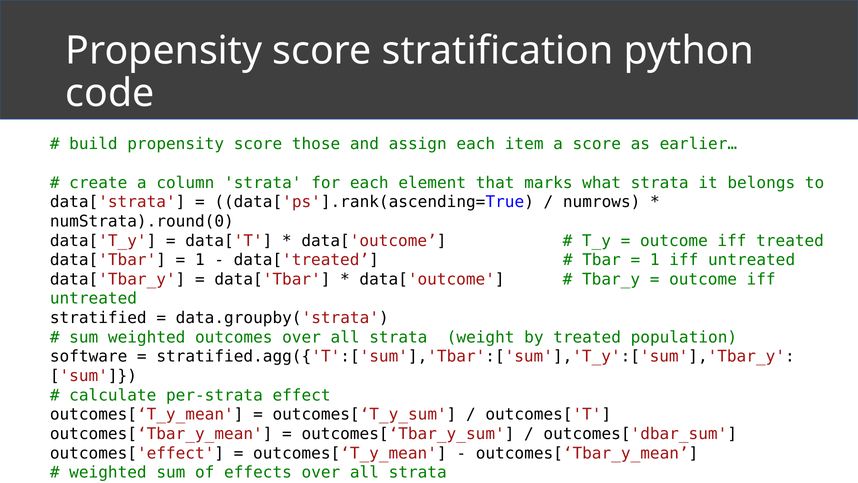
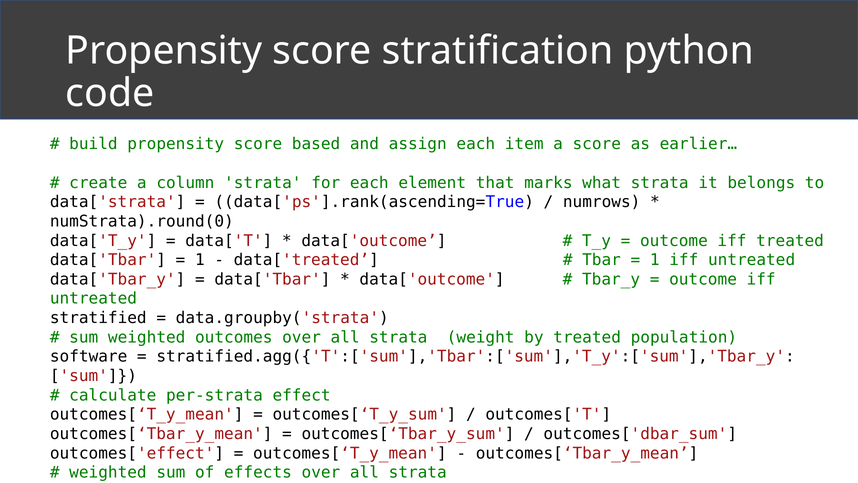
those: those -> based
